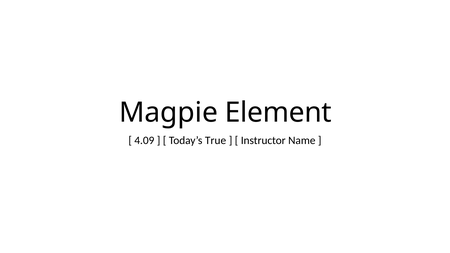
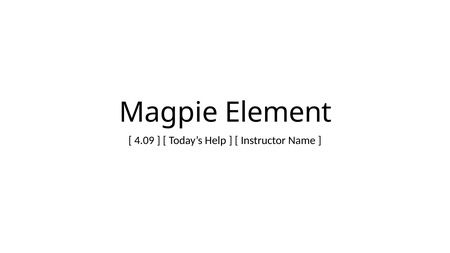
True: True -> Help
